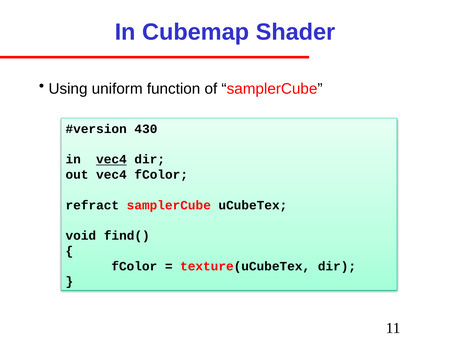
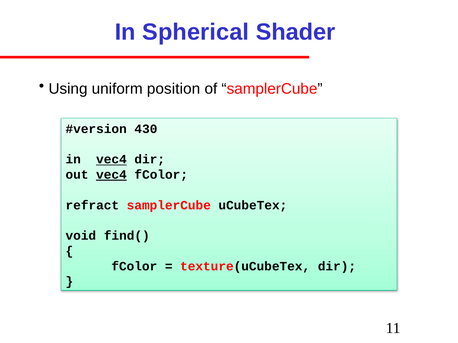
Cubemap: Cubemap -> Spherical
function: function -> position
vec4 at (111, 175) underline: none -> present
